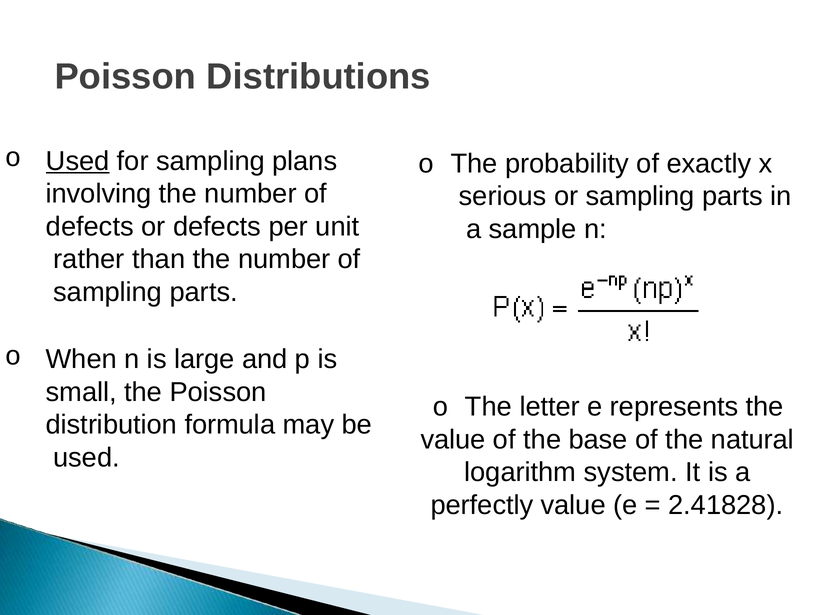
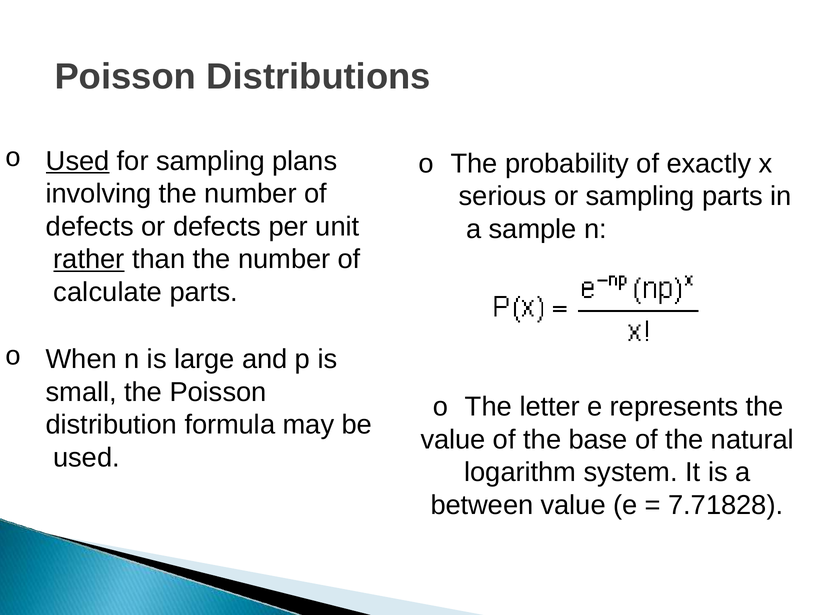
rather underline: none -> present
sampling at (108, 292): sampling -> calculate
perfectly: perfectly -> between
2.41828: 2.41828 -> 7.71828
